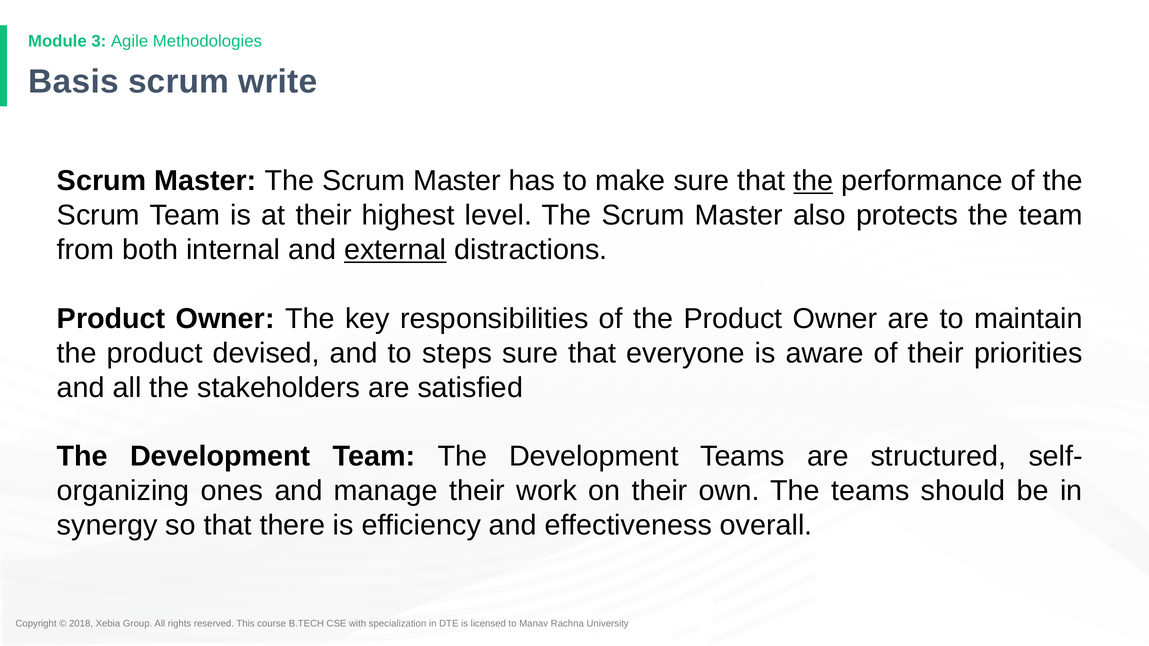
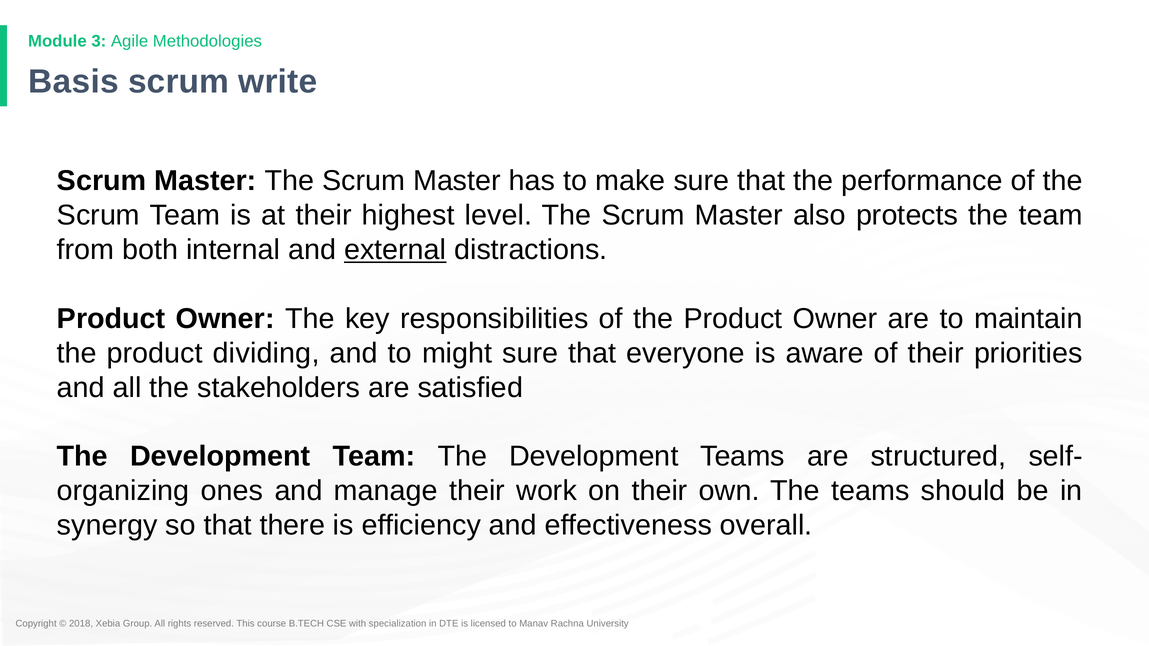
the at (813, 181) underline: present -> none
devised: devised -> dividing
steps: steps -> might
